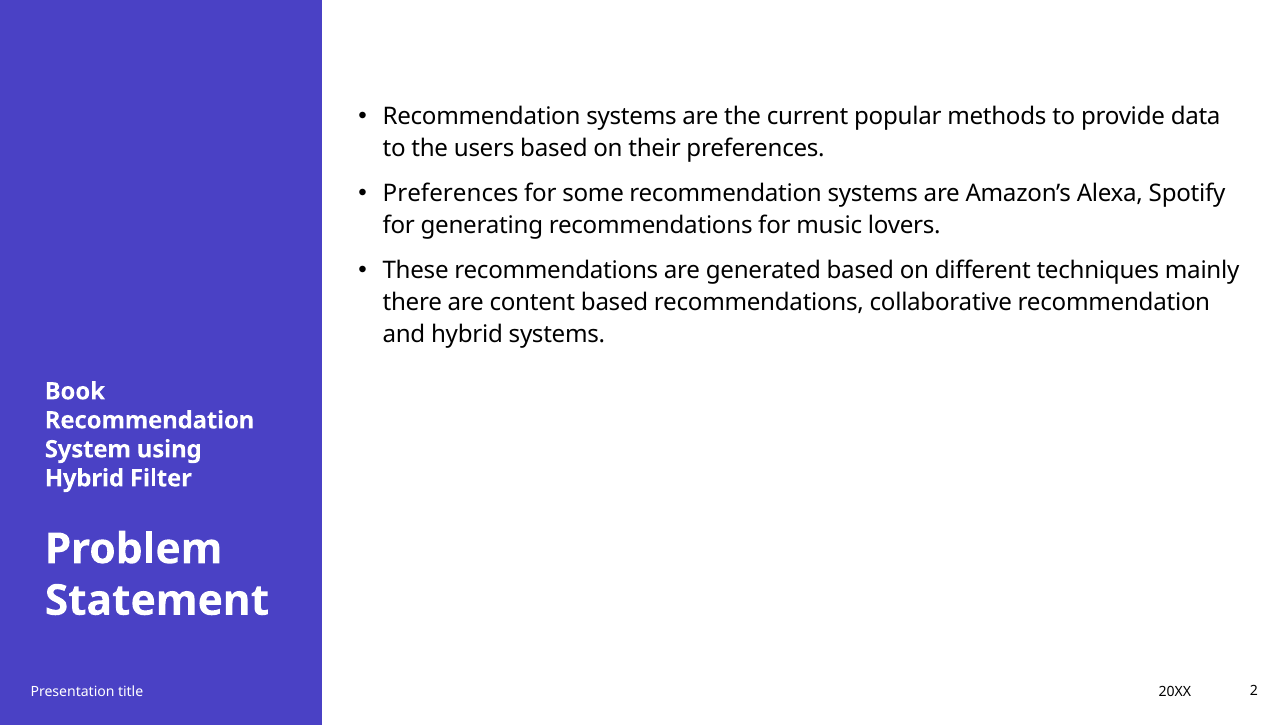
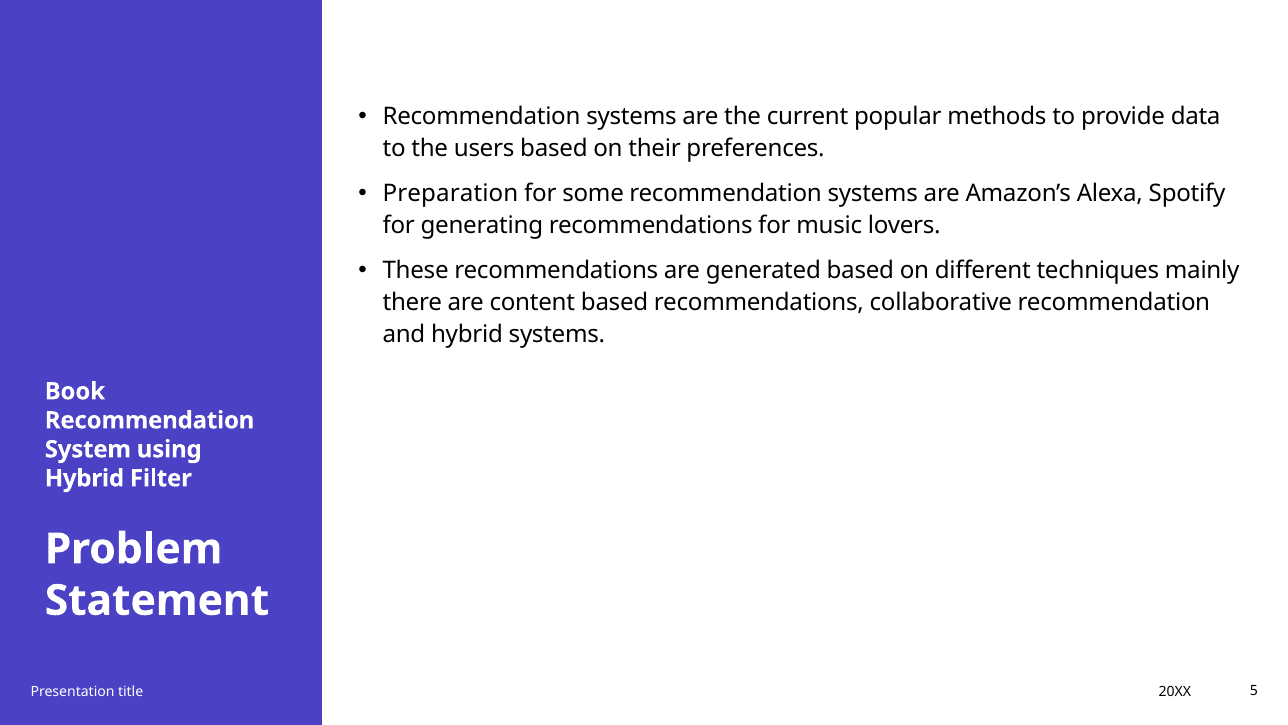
Preferences at (451, 194): Preferences -> Preparation
2: 2 -> 5
